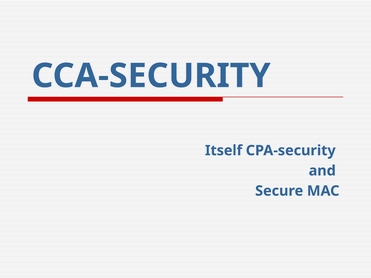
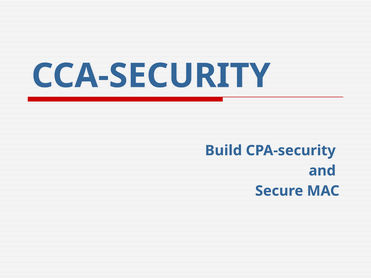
Itself: Itself -> Build
